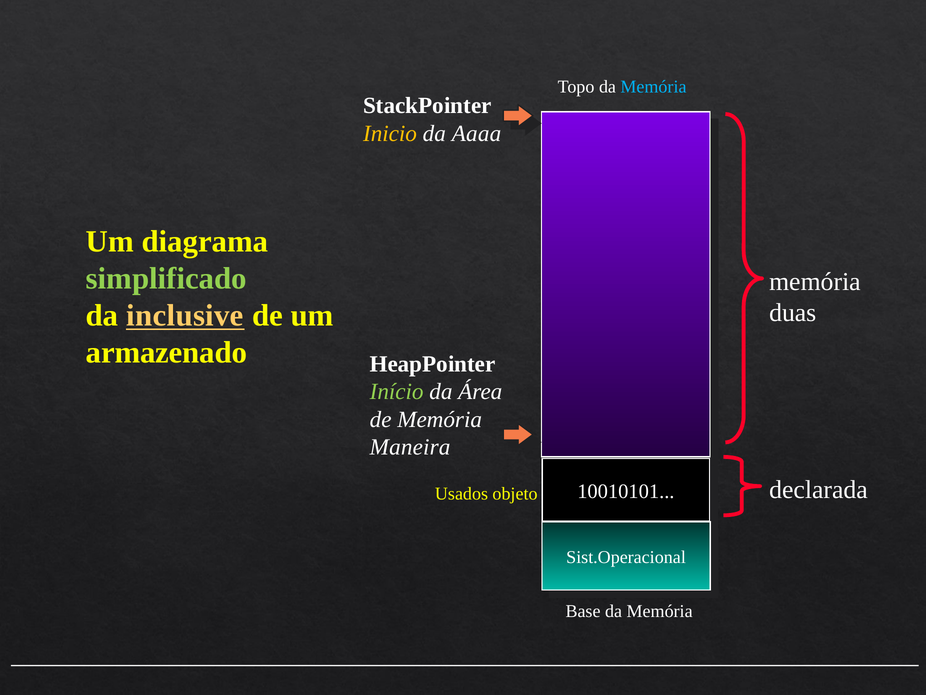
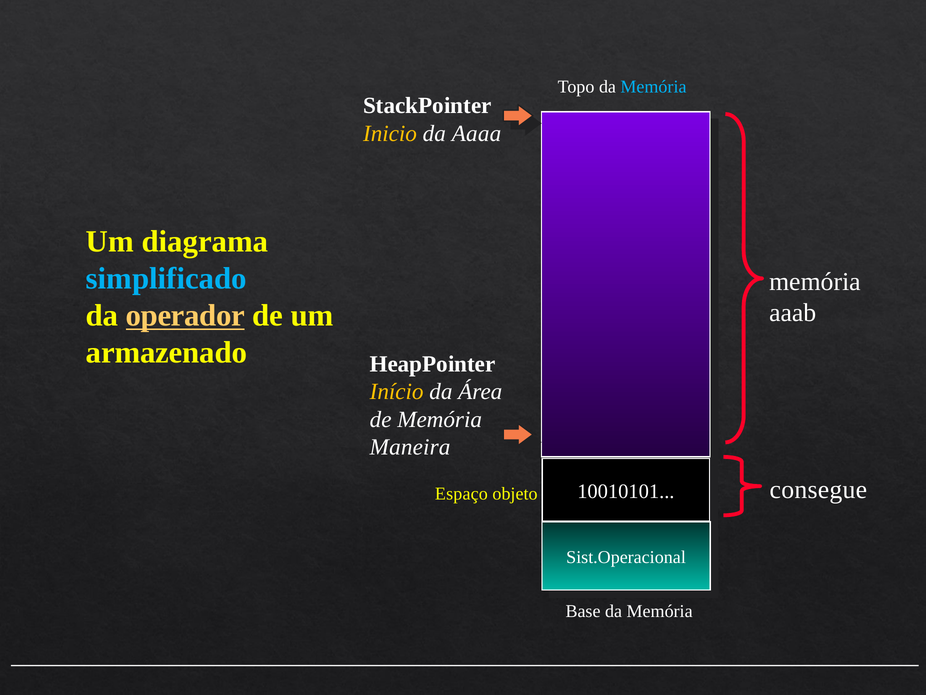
simplificado colour: light green -> light blue
duas: duas -> aaab
inclusive: inclusive -> operador
Início colour: light green -> yellow
Usados: Usados -> Espaço
declarada: declarada -> consegue
